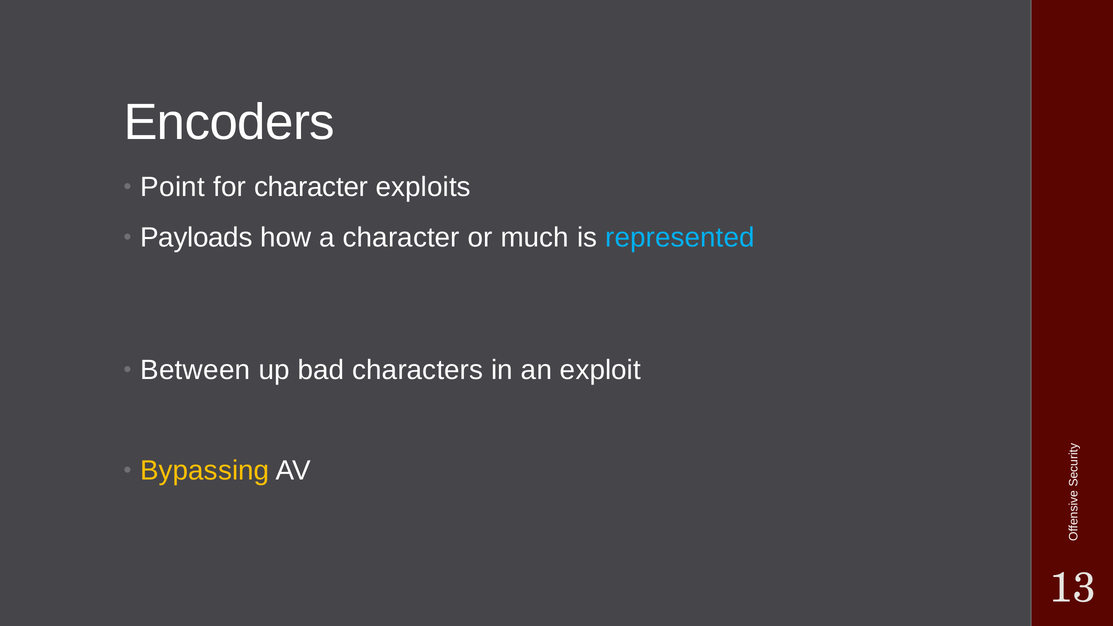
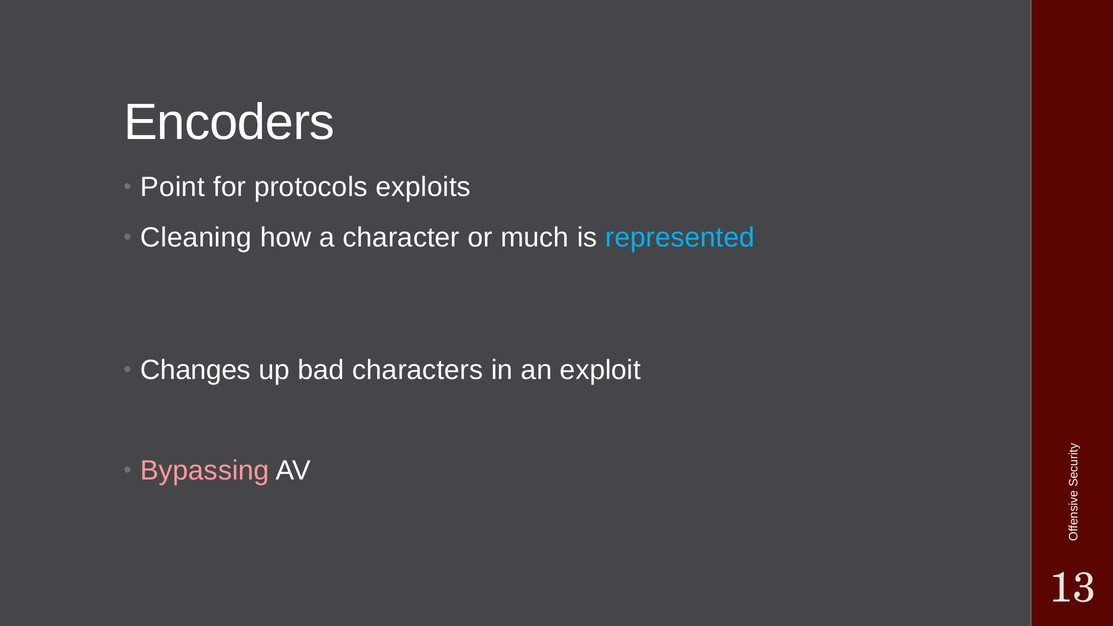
for character: character -> protocols
Payloads: Payloads -> Cleaning
Between: Between -> Changes
Bypassing colour: yellow -> pink
